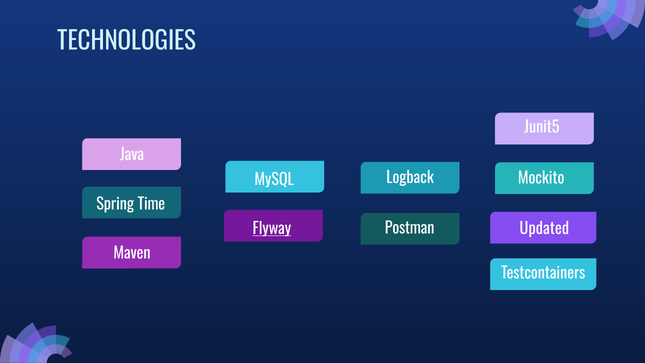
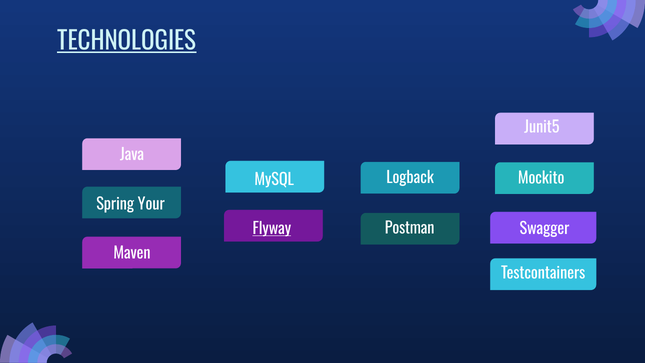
TECHNOLOGIES underline: none -> present
Time: Time -> Your
Updated: Updated -> Swagger
